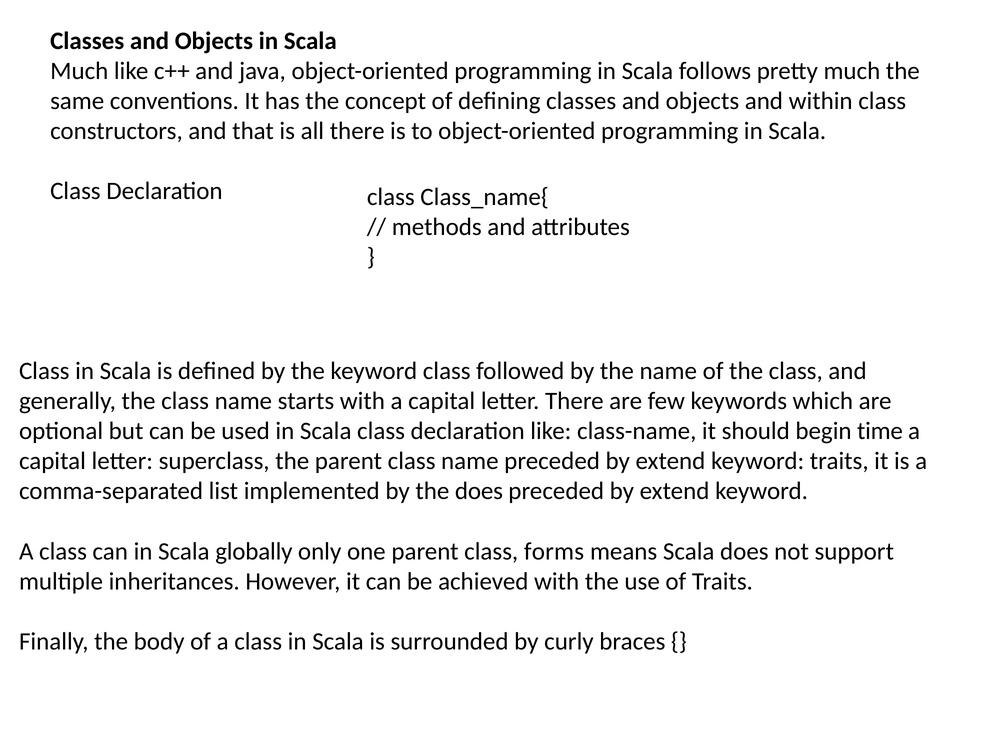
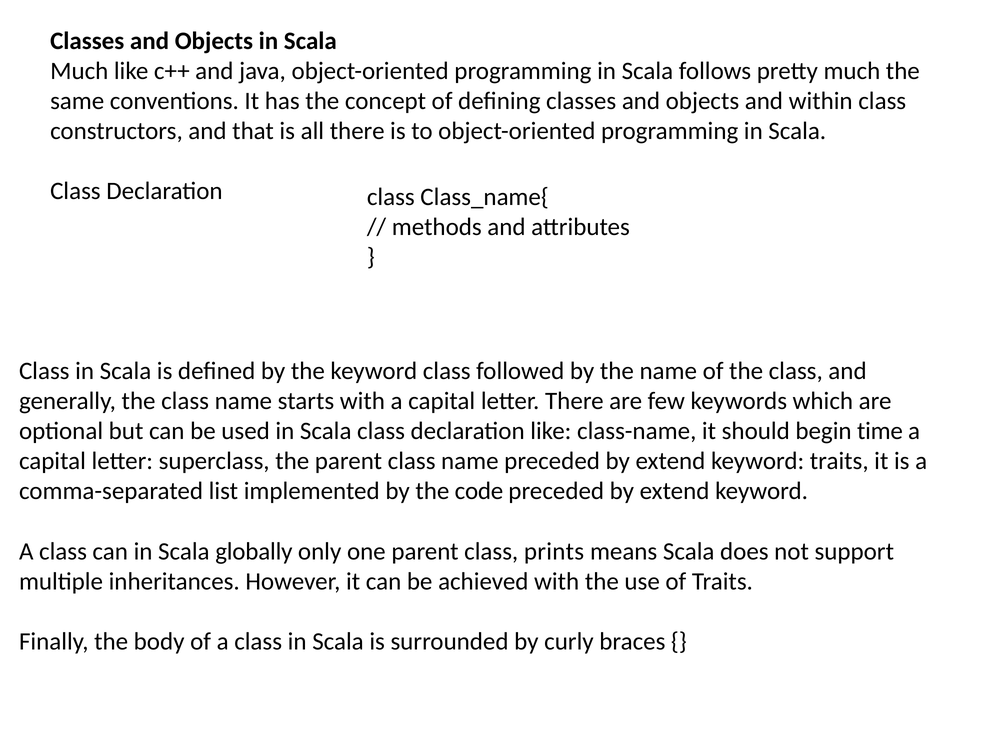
the does: does -> code
forms: forms -> prints
